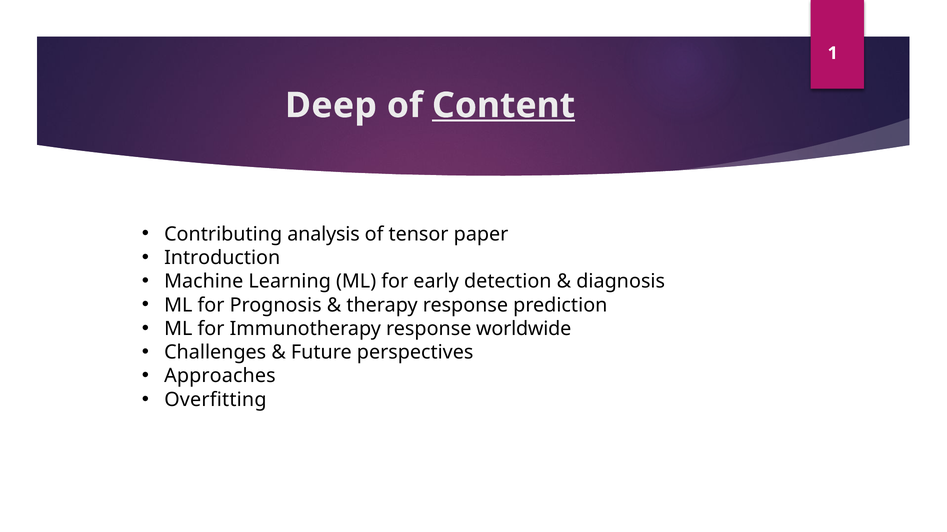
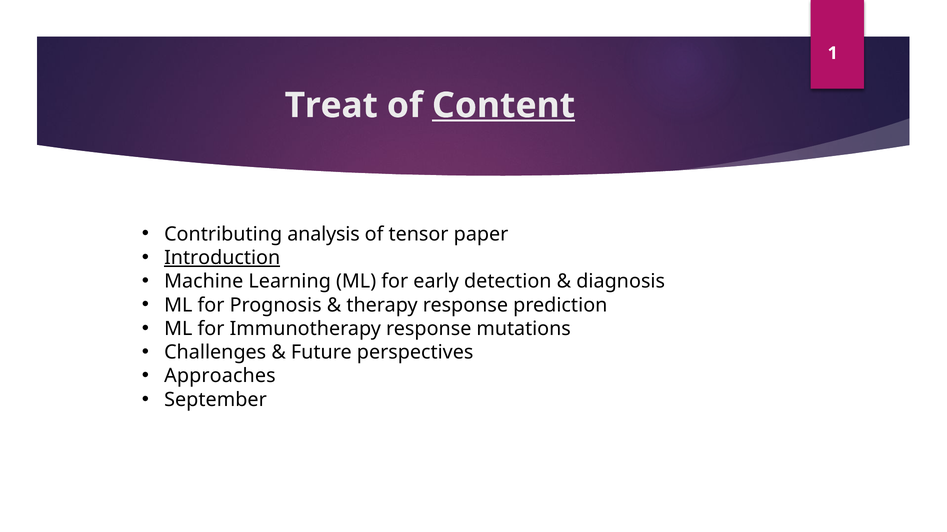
Deep: Deep -> Treat
Introduction underline: none -> present
worldwide: worldwide -> mutations
Overfitting: Overfitting -> September
